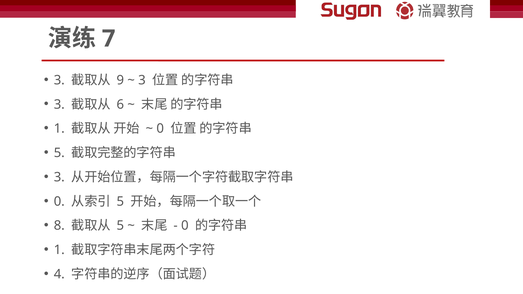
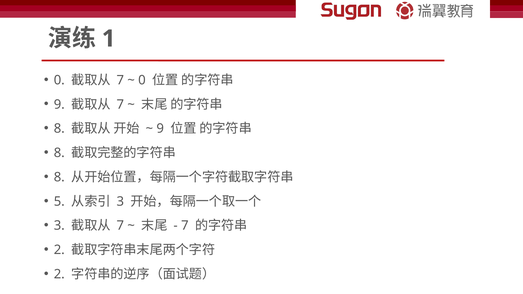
7: 7 -> 1
3 at (59, 80): 3 -> 0
9 at (120, 80): 9 -> 7
3 at (142, 80): 3 -> 0
3 at (59, 104): 3 -> 9
6 at (120, 104): 6 -> 7
1 at (59, 129): 1 -> 8
0 at (160, 129): 0 -> 9
5 at (59, 153): 5 -> 8
3 at (59, 177): 3 -> 8
0 at (59, 202): 0 -> 5
5 at (120, 202): 5 -> 3
8 at (59, 226): 8 -> 3
5 at (120, 226): 5 -> 7
0 at (185, 226): 0 -> 7
1 at (59, 250): 1 -> 2
4 at (59, 274): 4 -> 2
